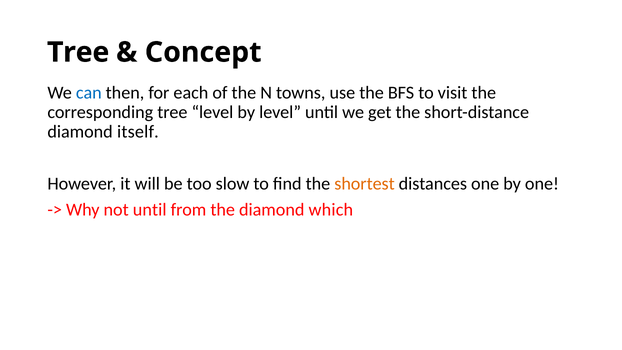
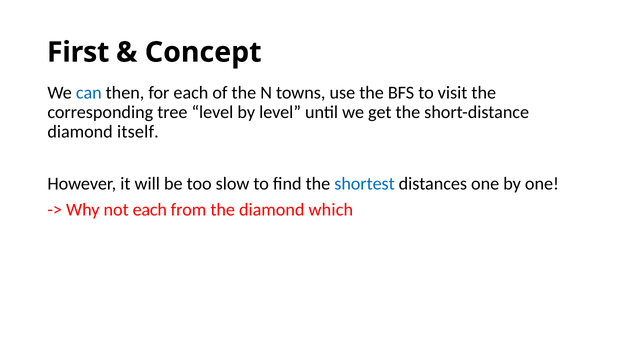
Tree at (78, 52): Tree -> First
shortest colour: orange -> blue
not until: until -> each
